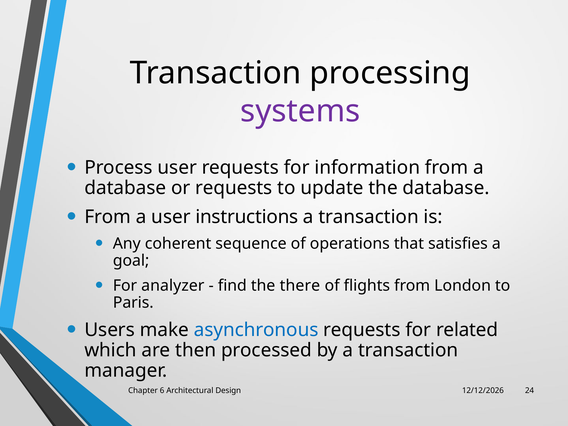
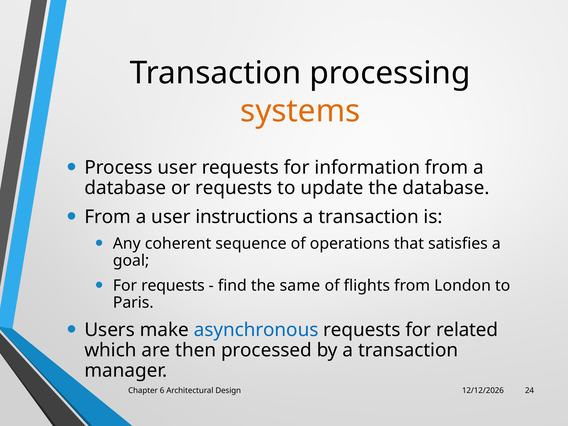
systems colour: purple -> orange
For analyzer: analyzer -> requests
there: there -> same
